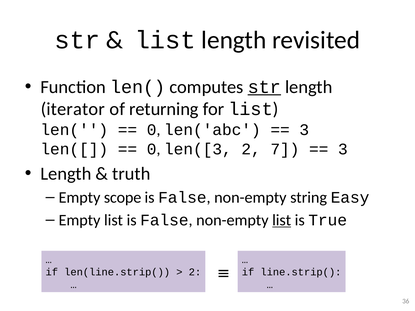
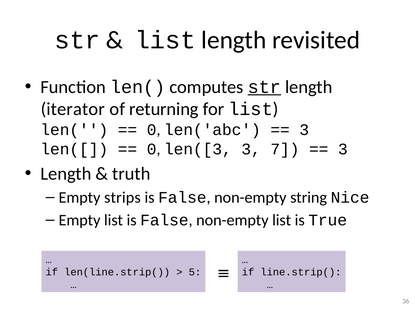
len([3 2: 2 -> 3
scope: scope -> strips
Easy: Easy -> Nice
list at (282, 220) underline: present -> none
2 at (195, 272): 2 -> 5
